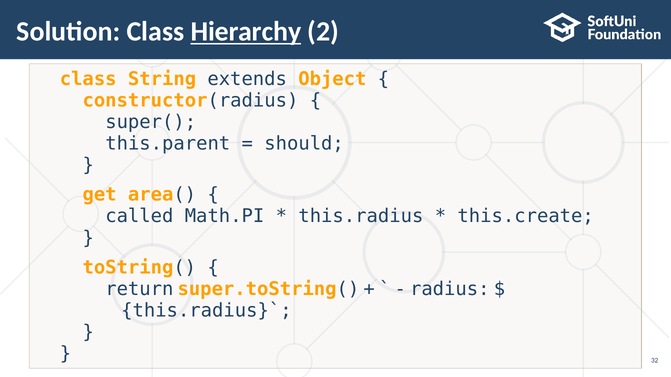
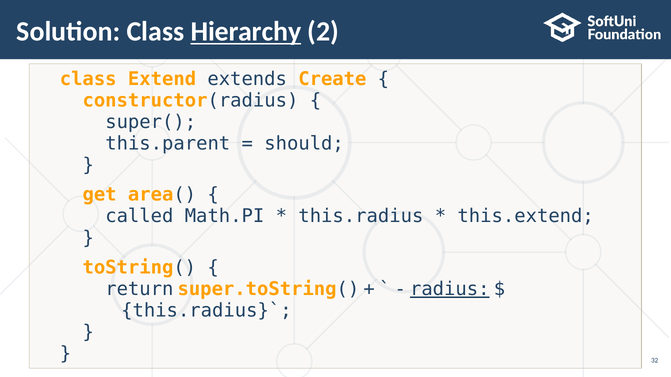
String: String -> Extend
Object: Object -> Create
this.create: this.create -> this.extend
radius underline: none -> present
